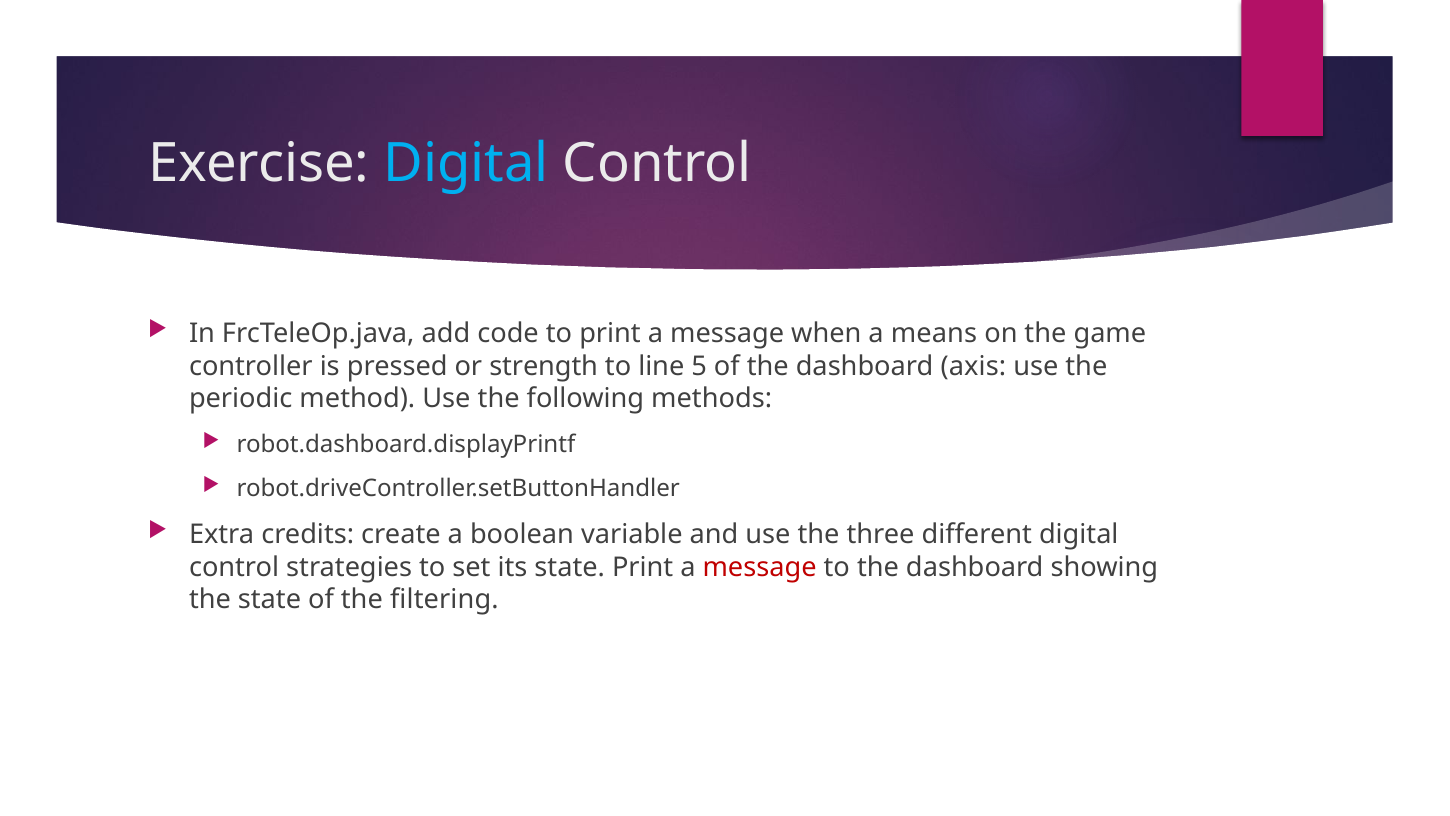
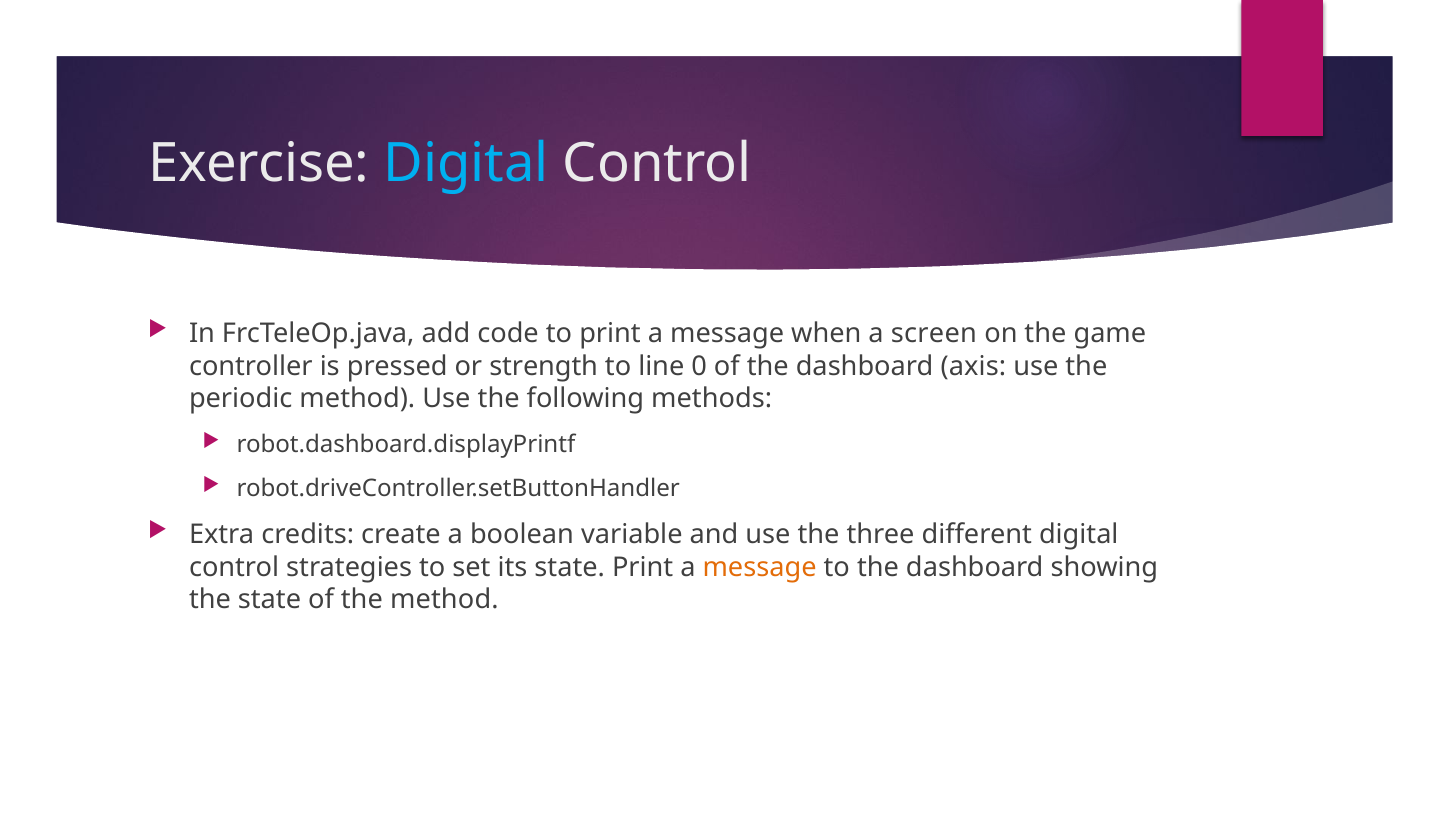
means: means -> screen
5: 5 -> 0
message at (760, 567) colour: red -> orange
the filtering: filtering -> method
